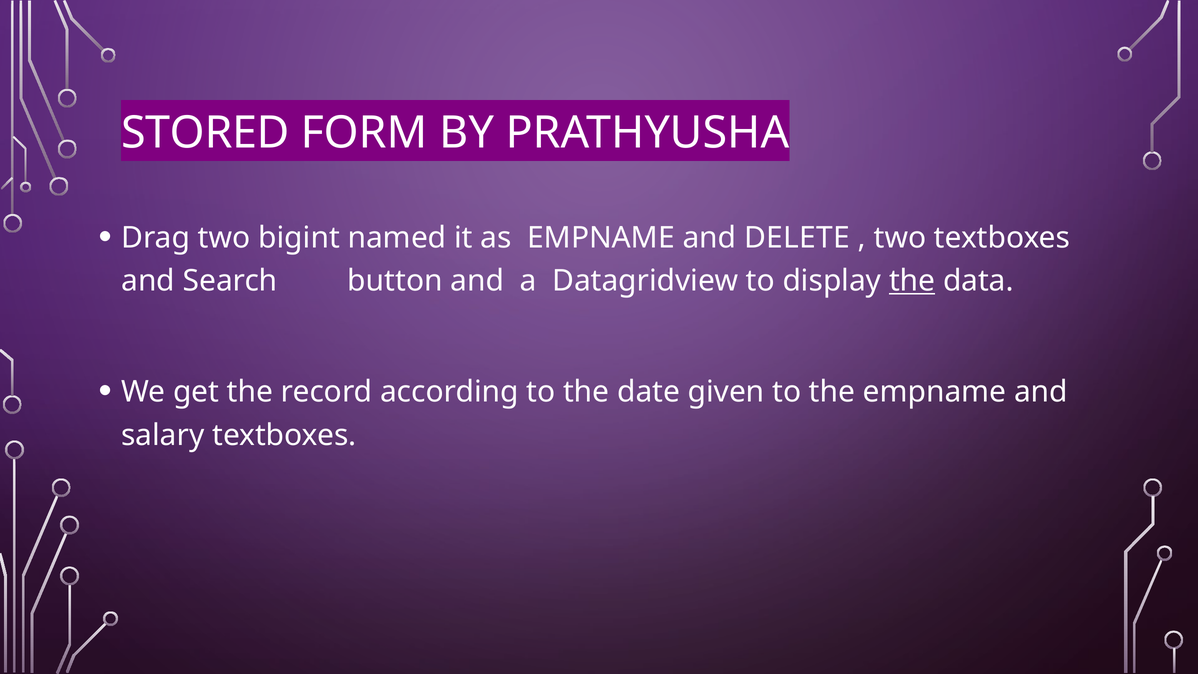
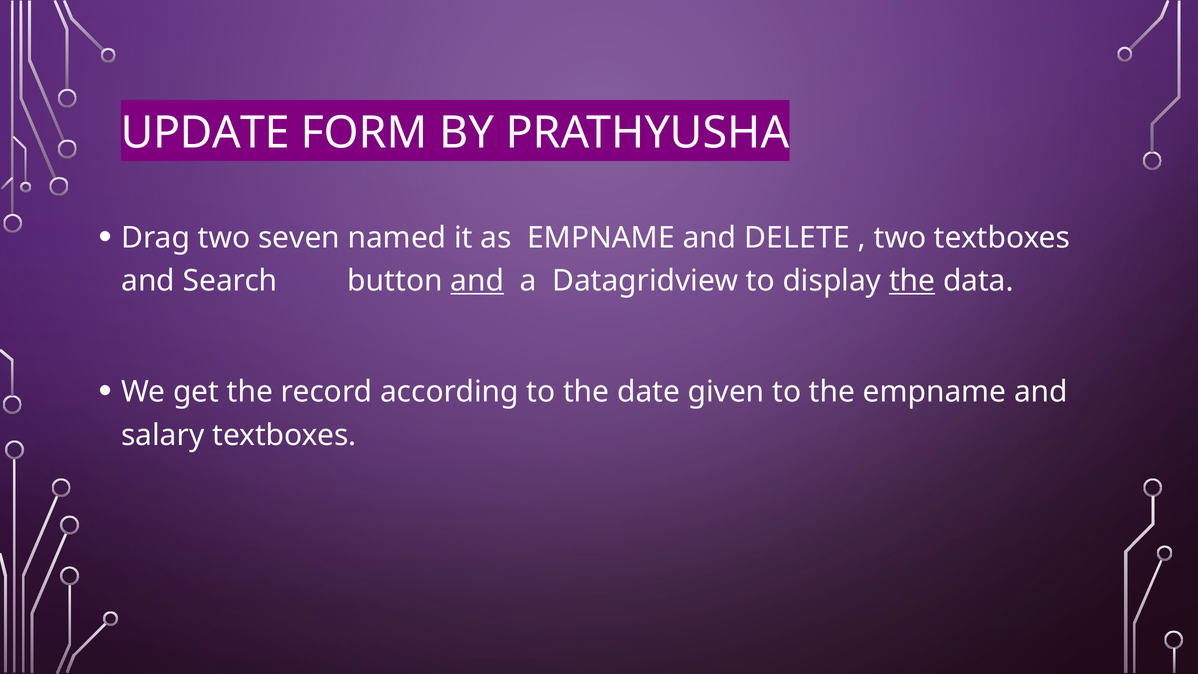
STORED: STORED -> UPDATE
bigint: bigint -> seven
and at (477, 281) underline: none -> present
